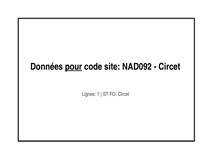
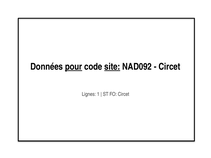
site underline: none -> present
